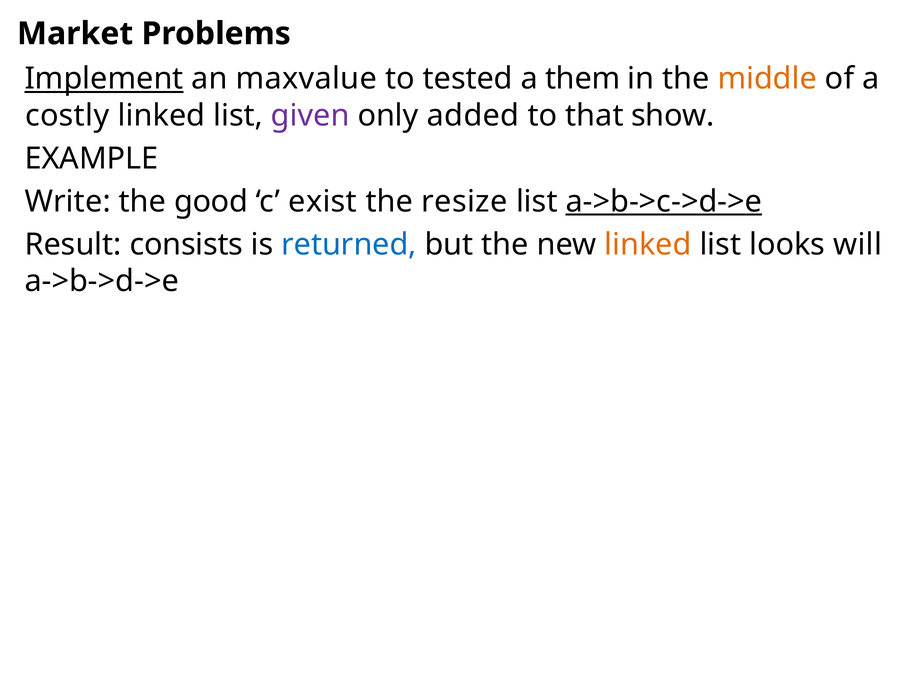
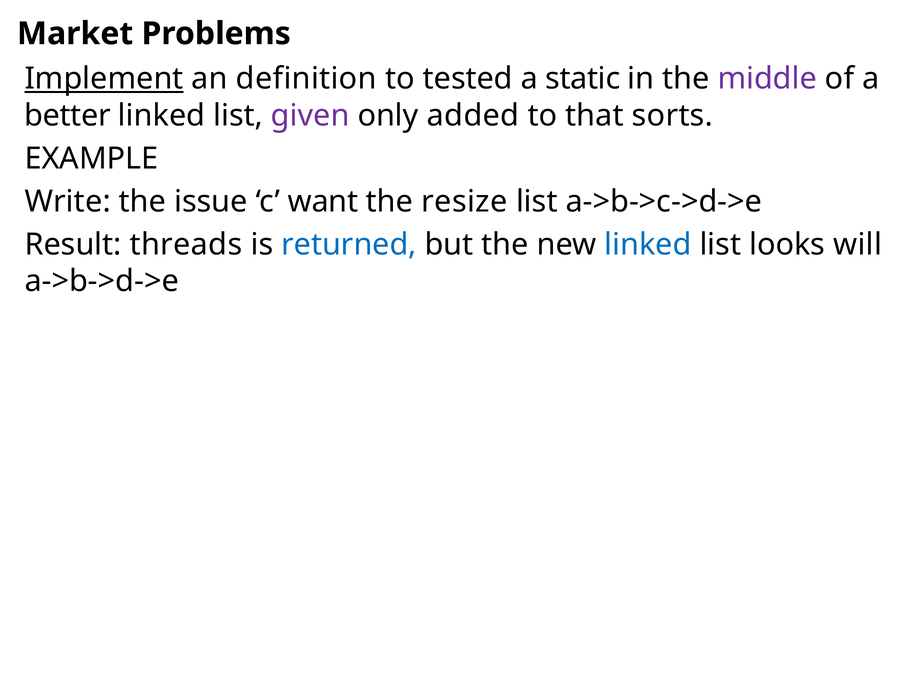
maxvalue: maxvalue -> definition
them: them -> static
middle colour: orange -> purple
costly: costly -> better
show: show -> sorts
good: good -> issue
exist: exist -> want
a->b->c->d->e underline: present -> none
consists: consists -> threads
linked at (648, 244) colour: orange -> blue
